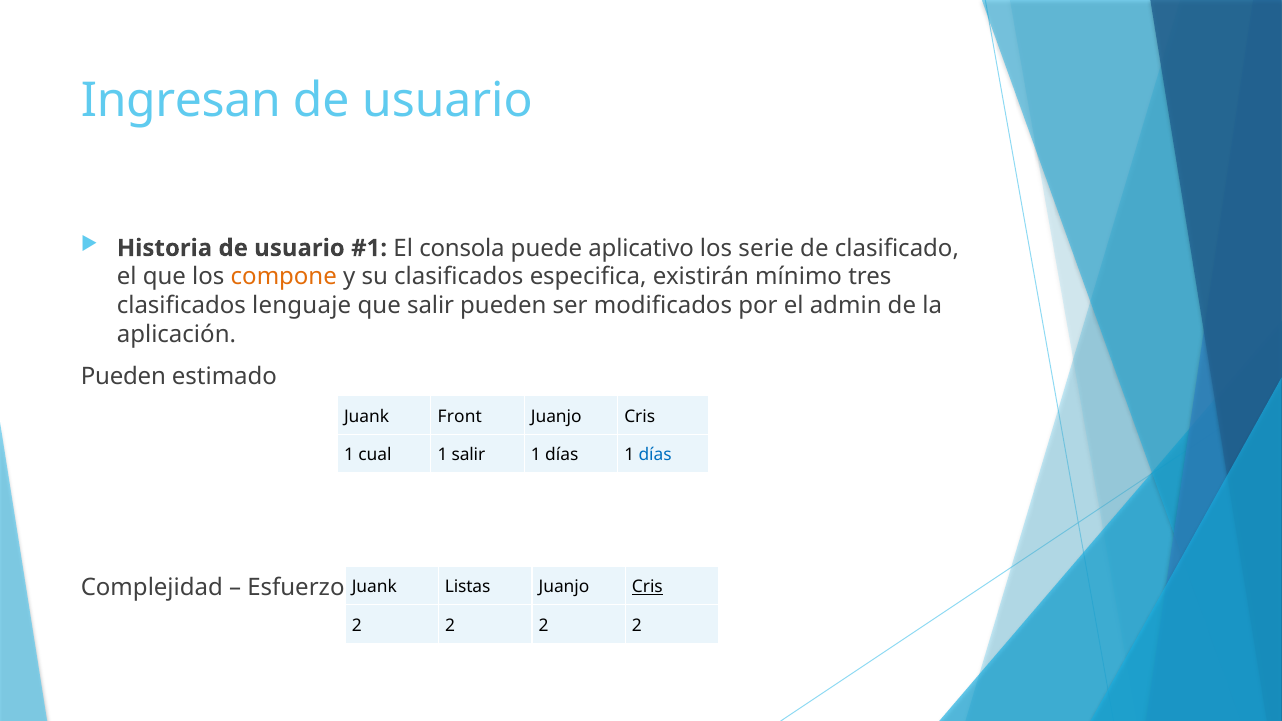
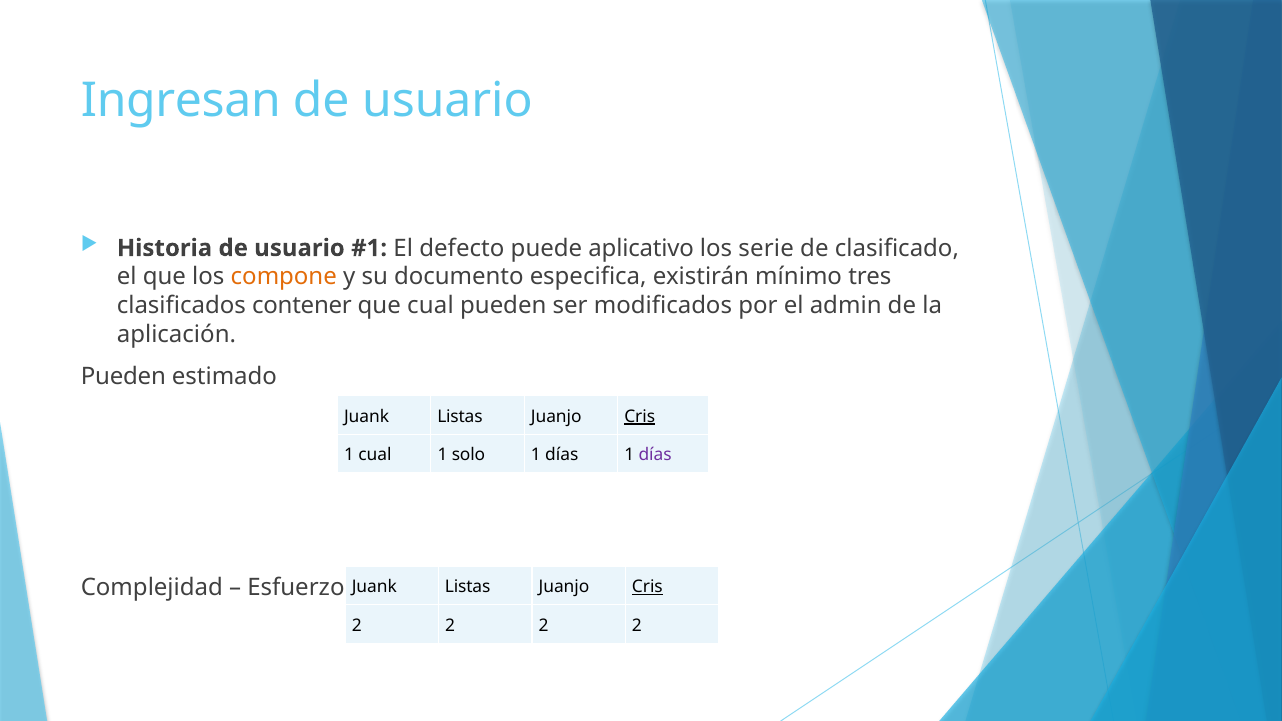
consola: consola -> defecto
su clasificados: clasificados -> documento
lenguaje: lenguaje -> contener
que salir: salir -> cual
Front at (460, 417): Front -> Listas
Cris at (640, 417) underline: none -> present
1 salir: salir -> solo
días at (655, 455) colour: blue -> purple
